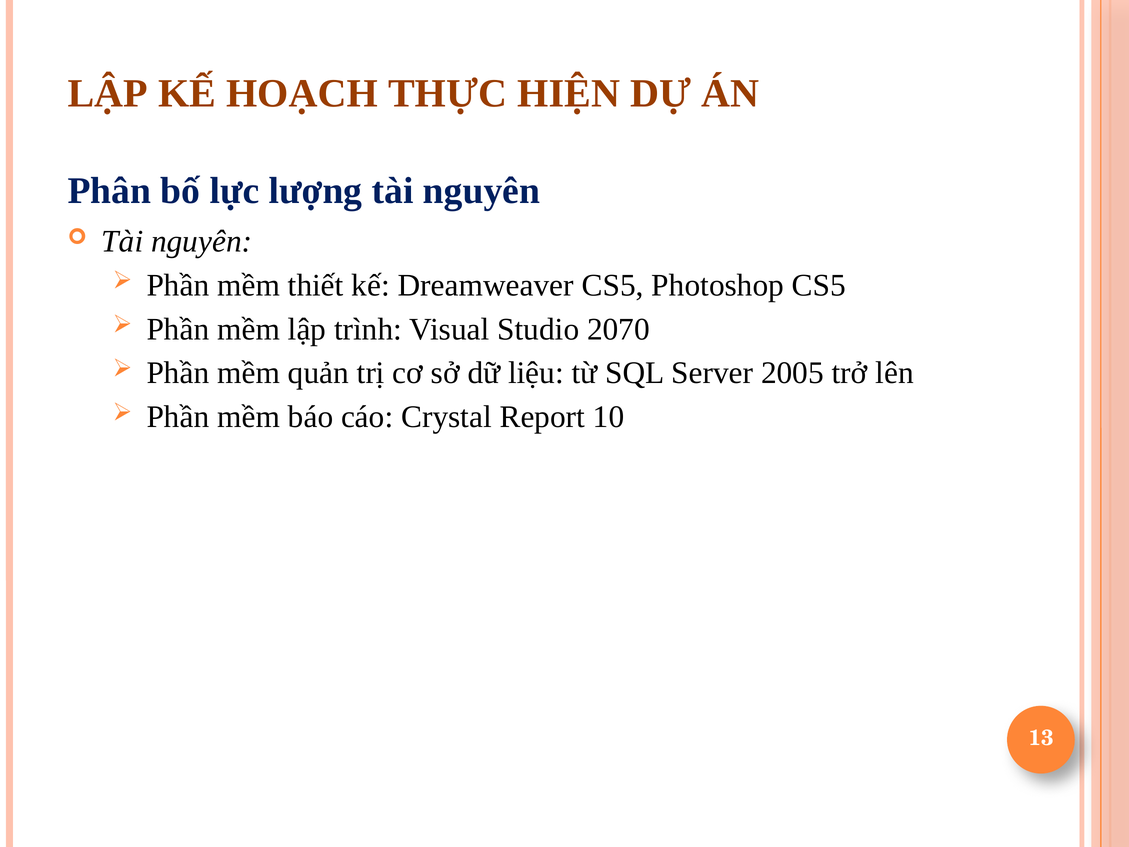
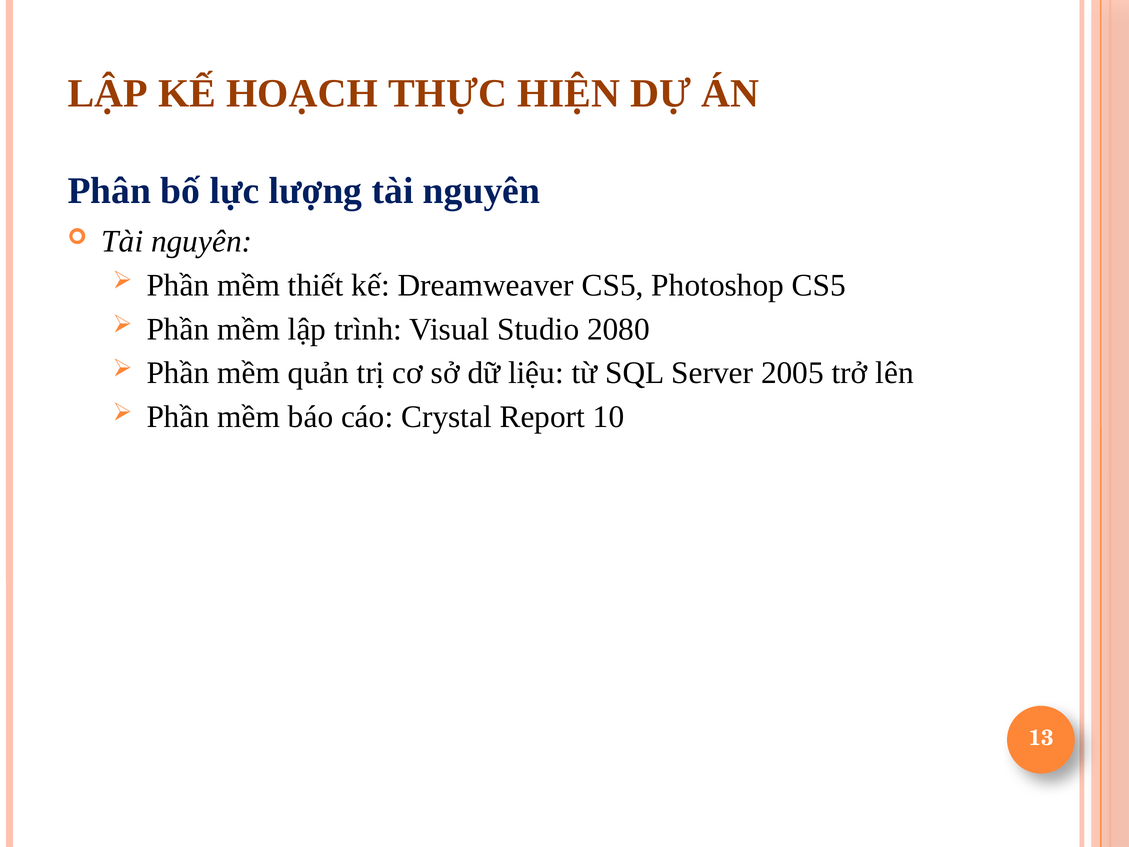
2070: 2070 -> 2080
